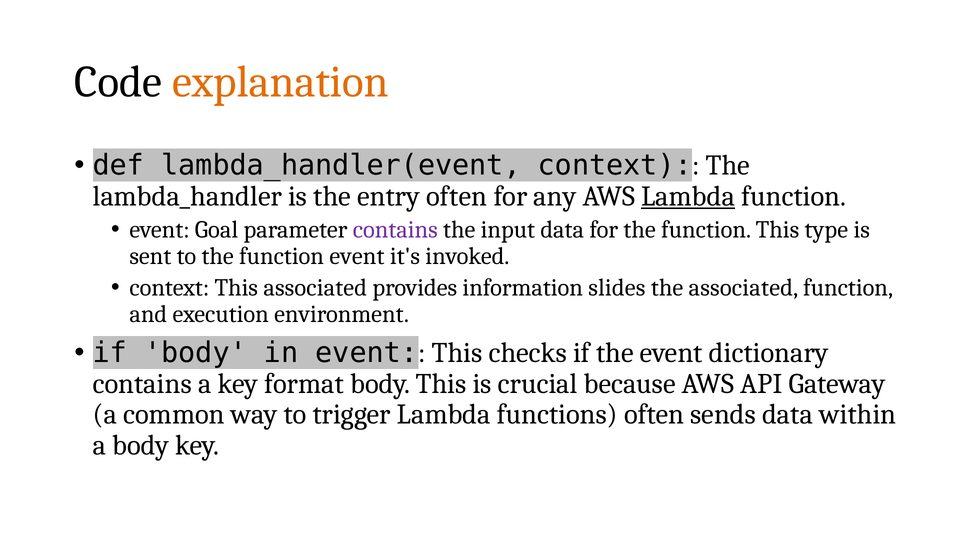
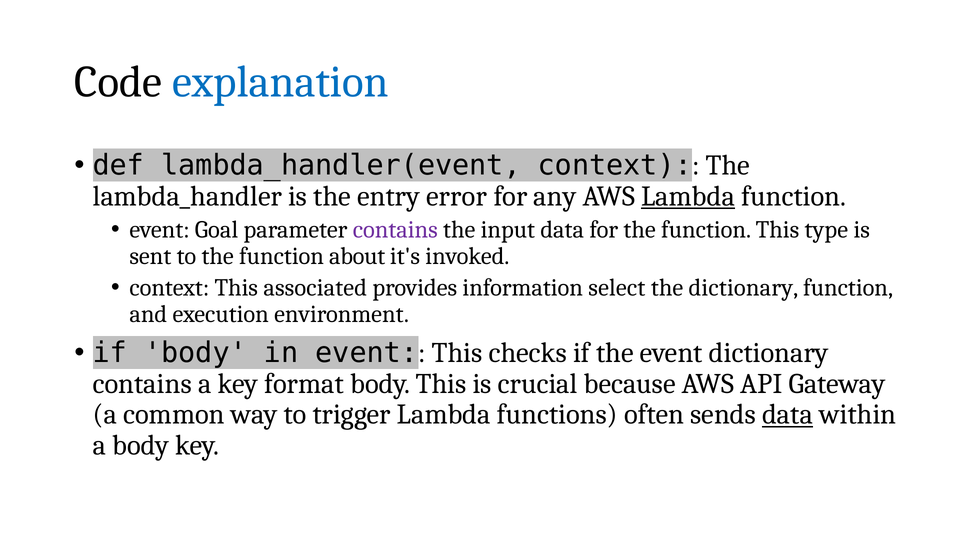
explanation colour: orange -> blue
entry often: often -> error
function event: event -> about
slides: slides -> select
the associated: associated -> dictionary
data at (788, 414) underline: none -> present
